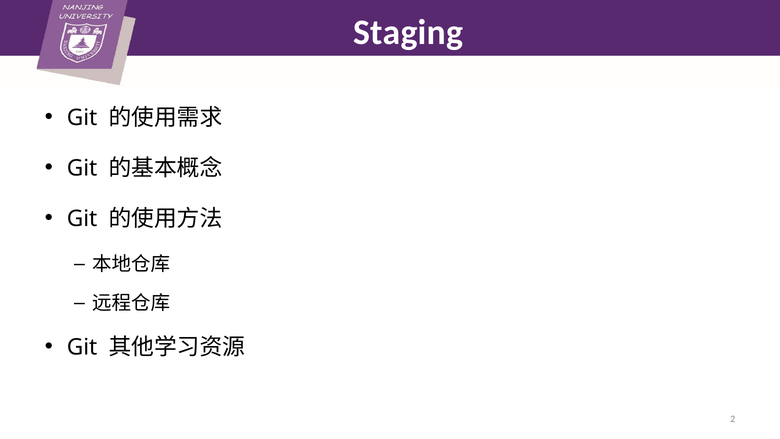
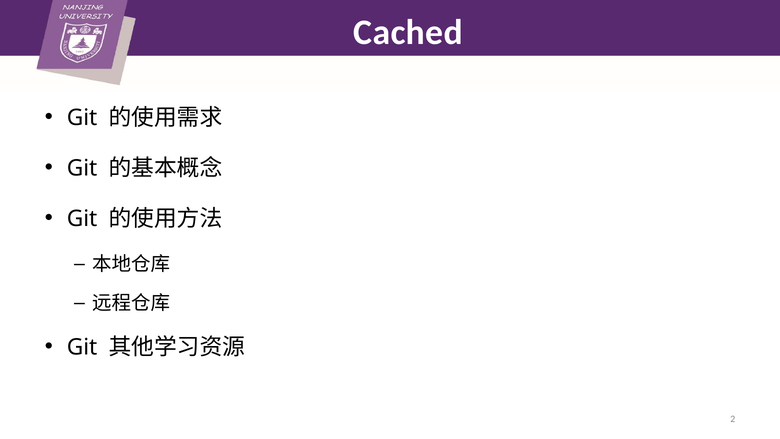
Staging: Staging -> Cached
